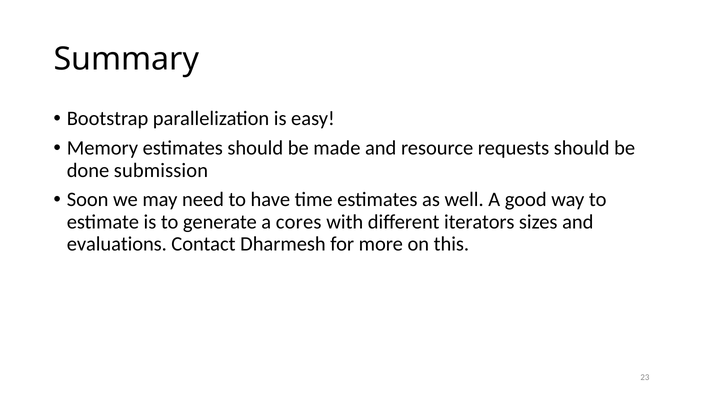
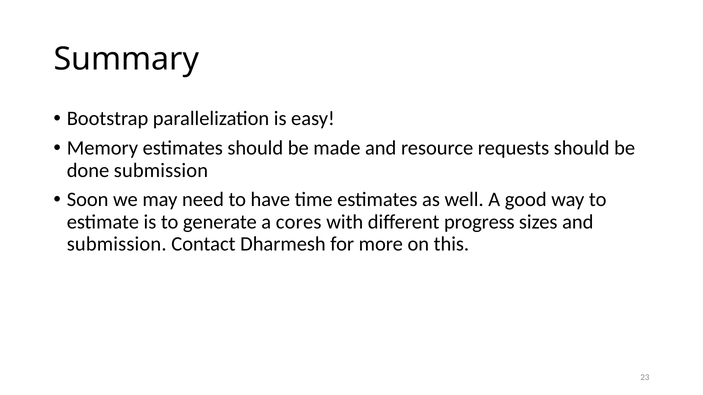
iterators: iterators -> progress
evaluations at (117, 244): evaluations -> submission
